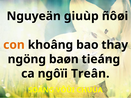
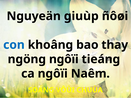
con colour: orange -> blue
ngöng baøn: baøn -> ngôïi
Treân: Treân -> Naêm
